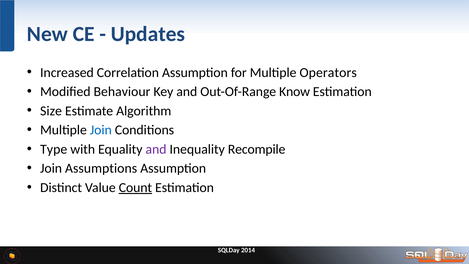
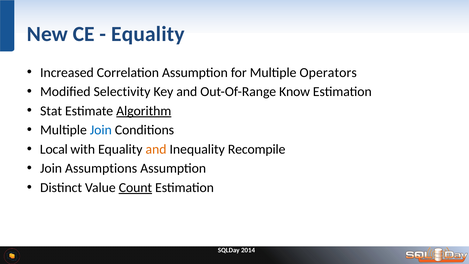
Updates at (148, 34): Updates -> Equality
Behaviour: Behaviour -> Selectivity
Size: Size -> Stat
Algorithm underline: none -> present
Type: Type -> Local
and at (156, 149) colour: purple -> orange
